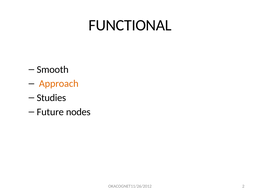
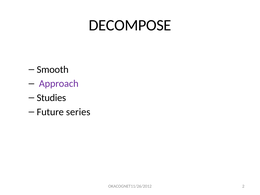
FUNCTIONAL: FUNCTIONAL -> DECOMPOSE
Approach colour: orange -> purple
nodes: nodes -> series
